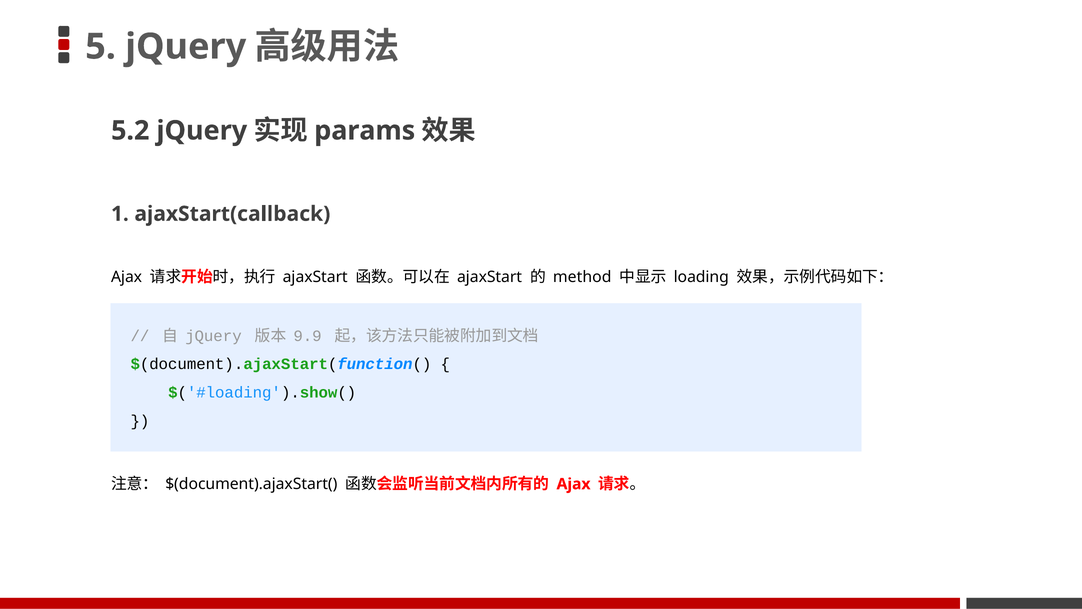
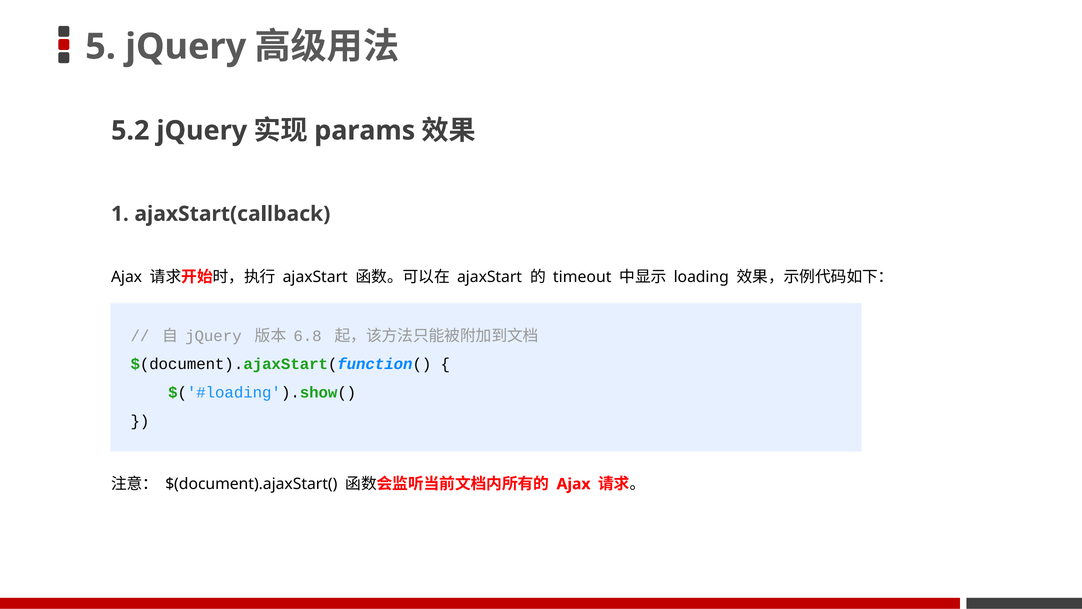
method: method -> timeout
9.9: 9.9 -> 6.8
